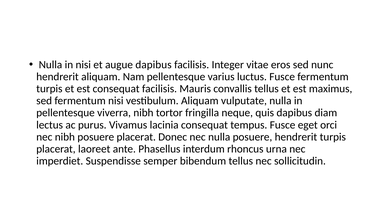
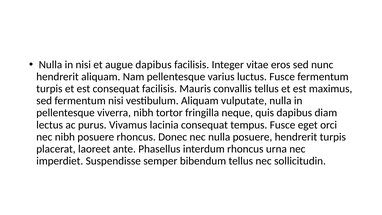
posuere placerat: placerat -> rhoncus
